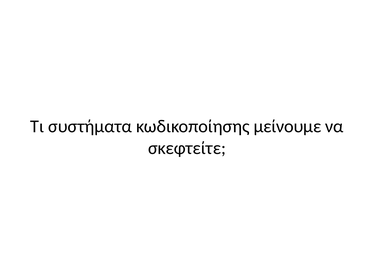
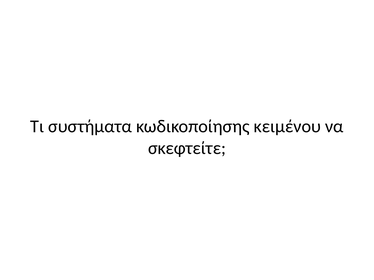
μείνουμε: μείνουμε -> κειμένου
